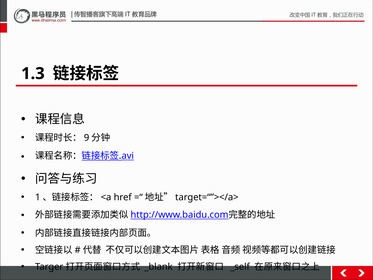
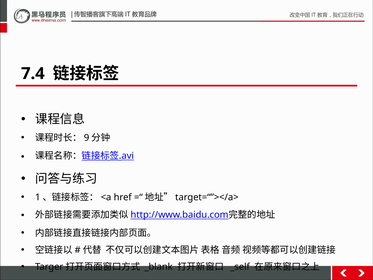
1.3: 1.3 -> 7.4
